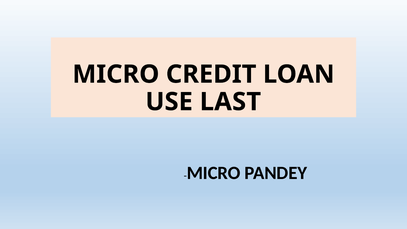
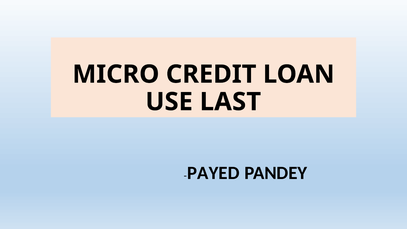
MICRO at (214, 173): MICRO -> PAYED
